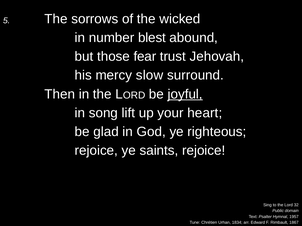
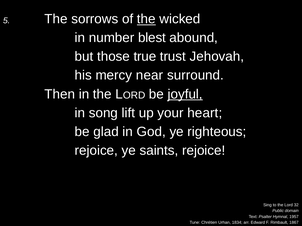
the at (146, 19) underline: none -> present
fear: fear -> true
slow: slow -> near
